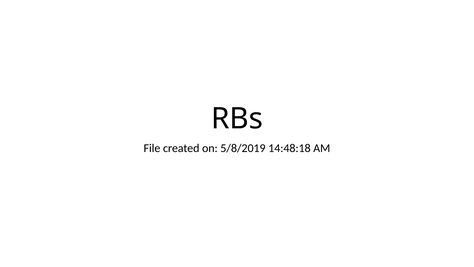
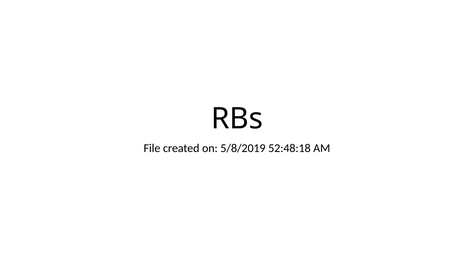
14:48:18: 14:48:18 -> 52:48:18
